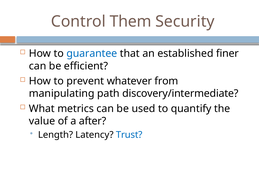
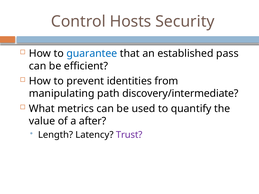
Them: Them -> Hosts
finer: finer -> pass
whatever: whatever -> identities
Trust colour: blue -> purple
